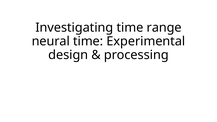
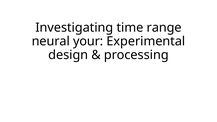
neural time: time -> your
